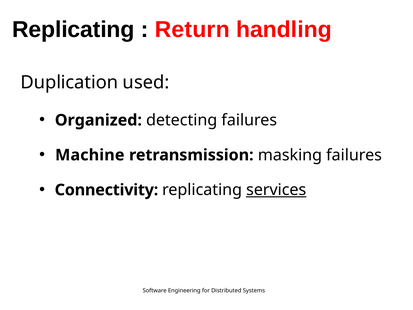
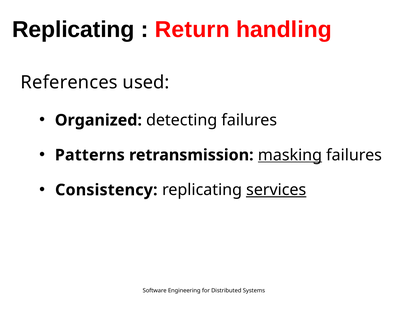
Duplication: Duplication -> References
Machine: Machine -> Patterns
masking underline: none -> present
Connectivity: Connectivity -> Consistency
